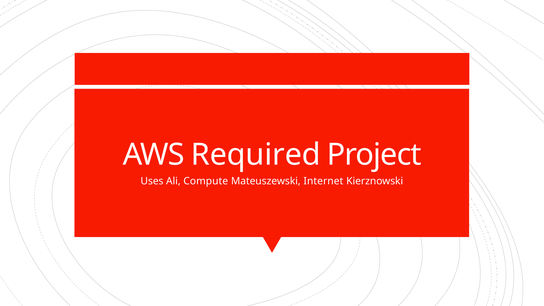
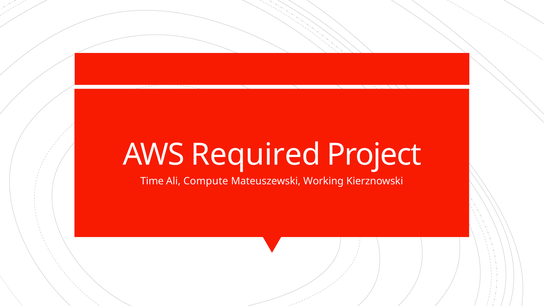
Uses: Uses -> Time
Internet: Internet -> Working
